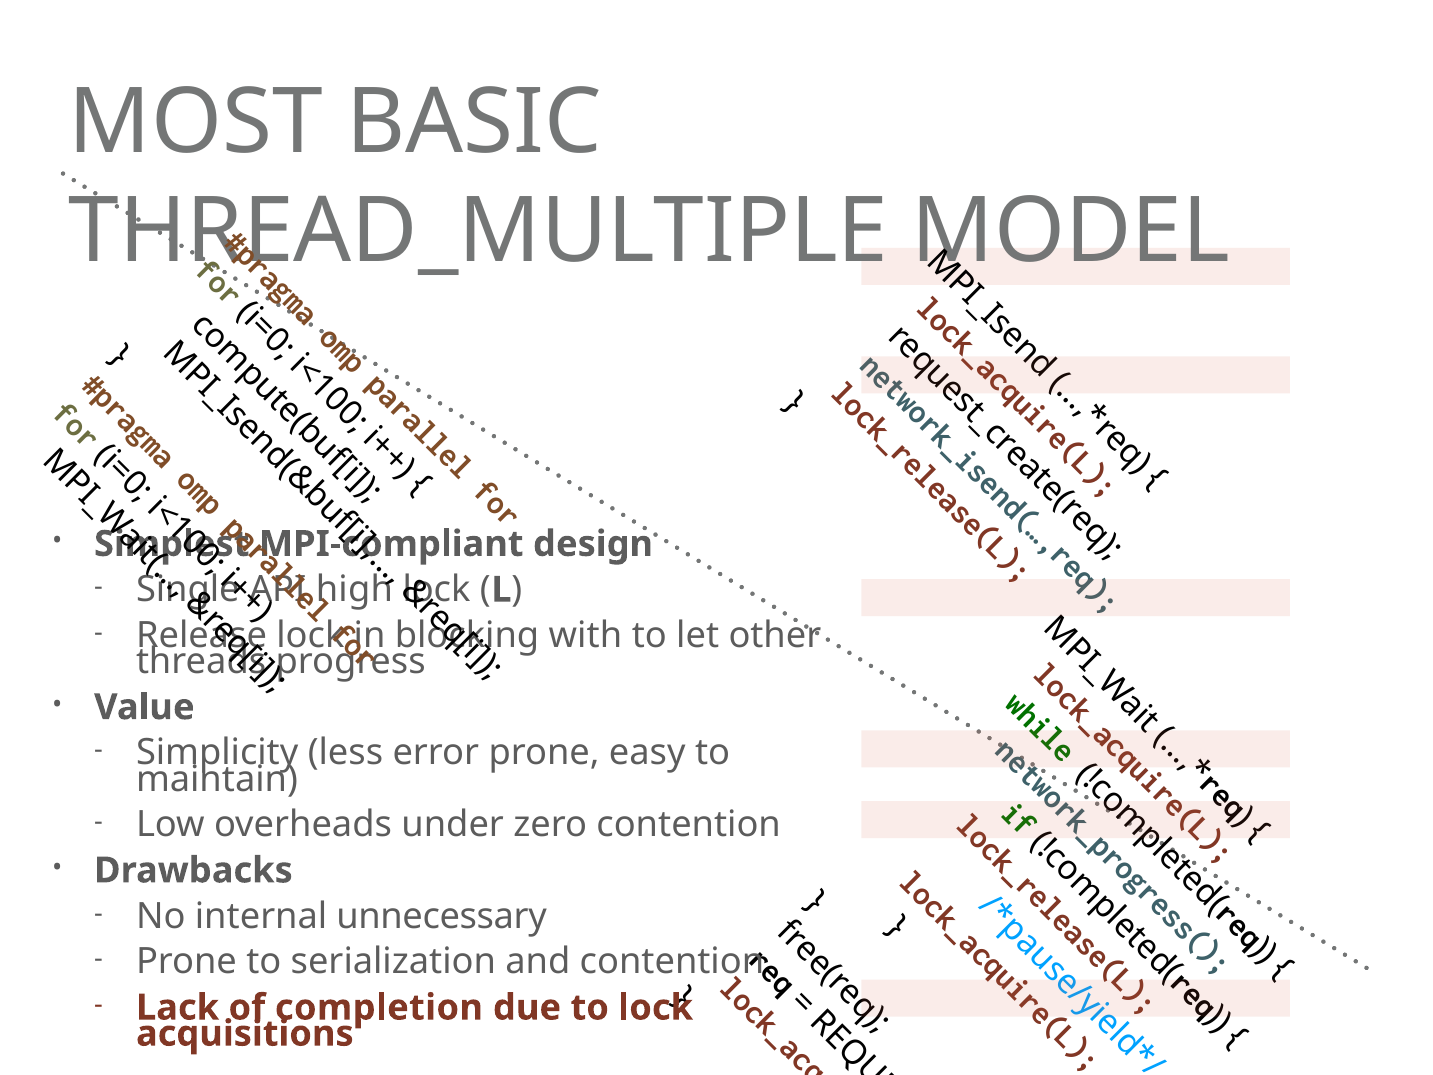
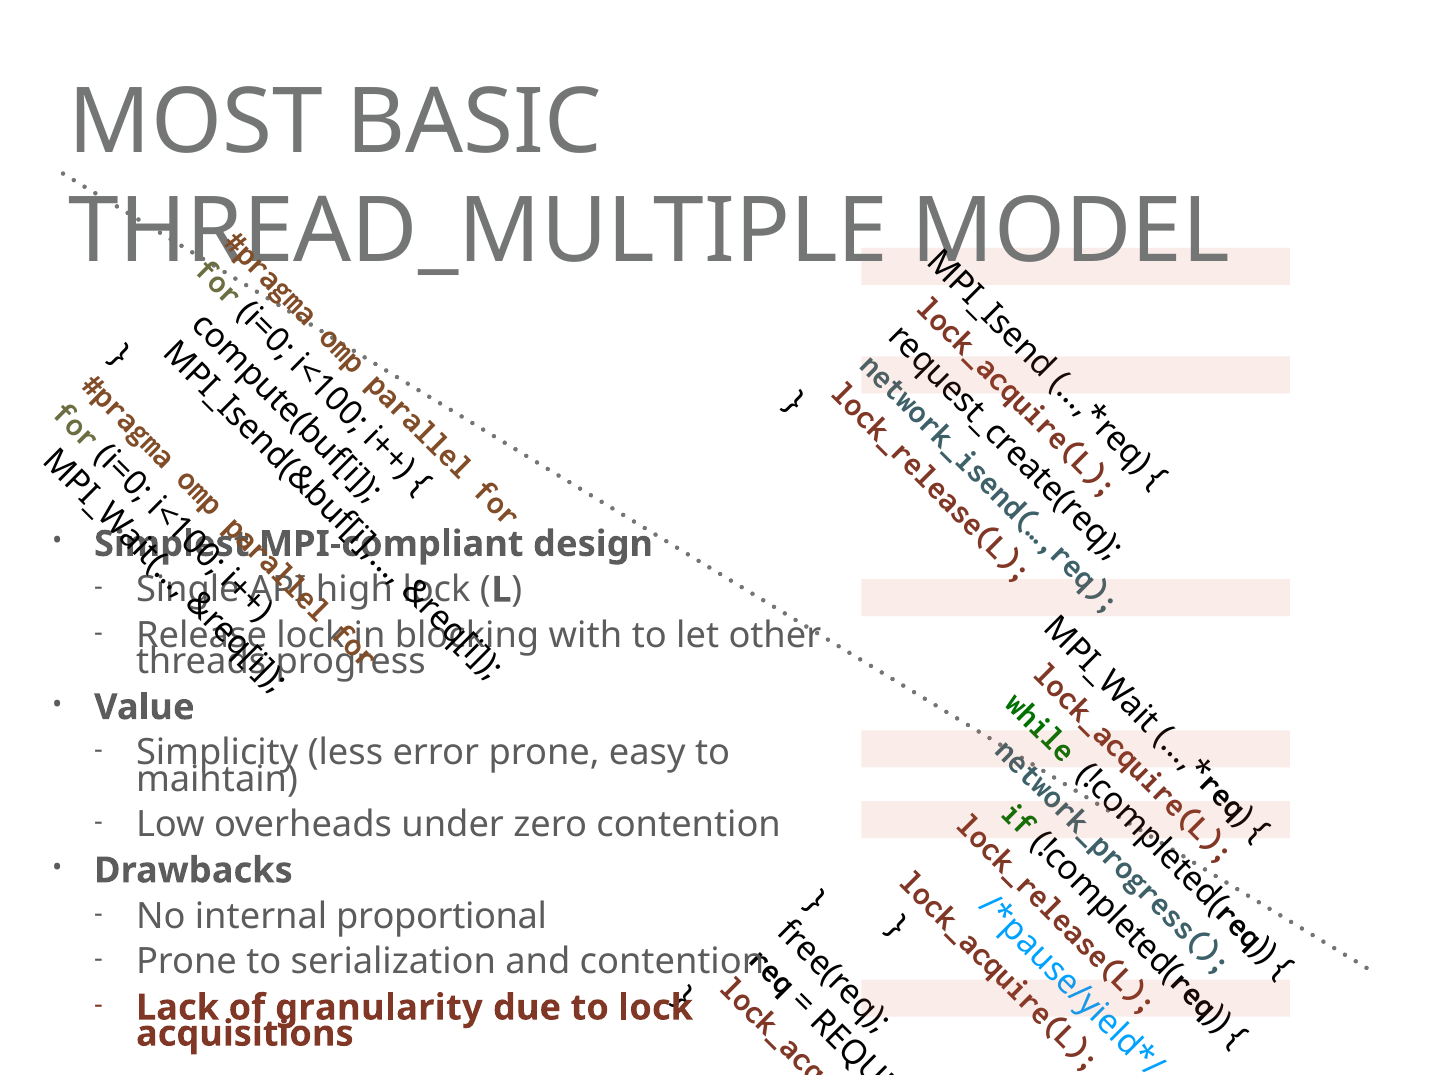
unnecessary: unnecessary -> proportional
completion: completion -> granularity
